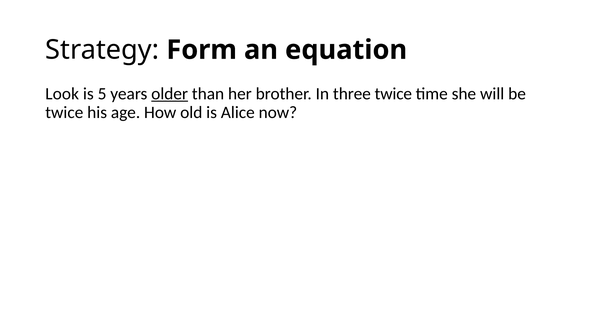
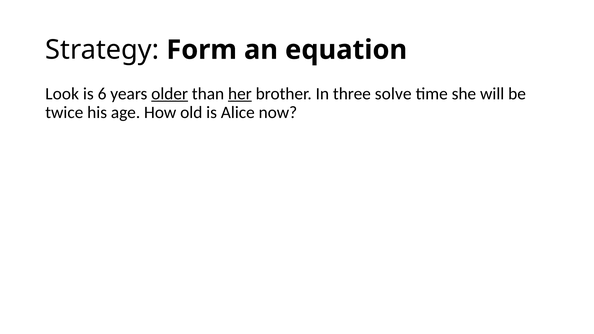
5: 5 -> 6
her underline: none -> present
three twice: twice -> solve
